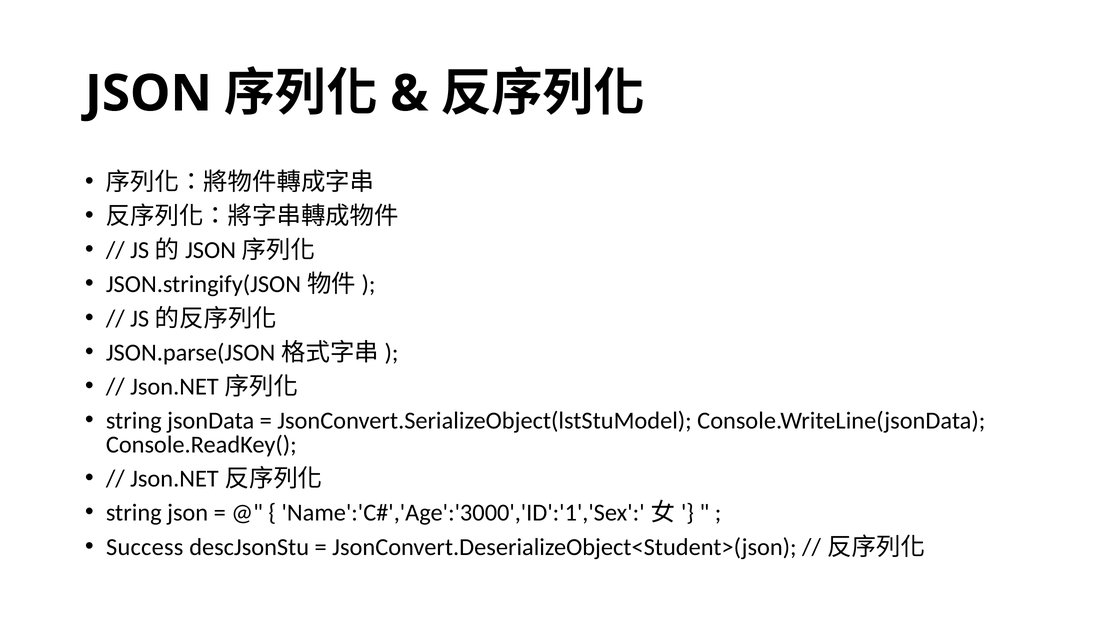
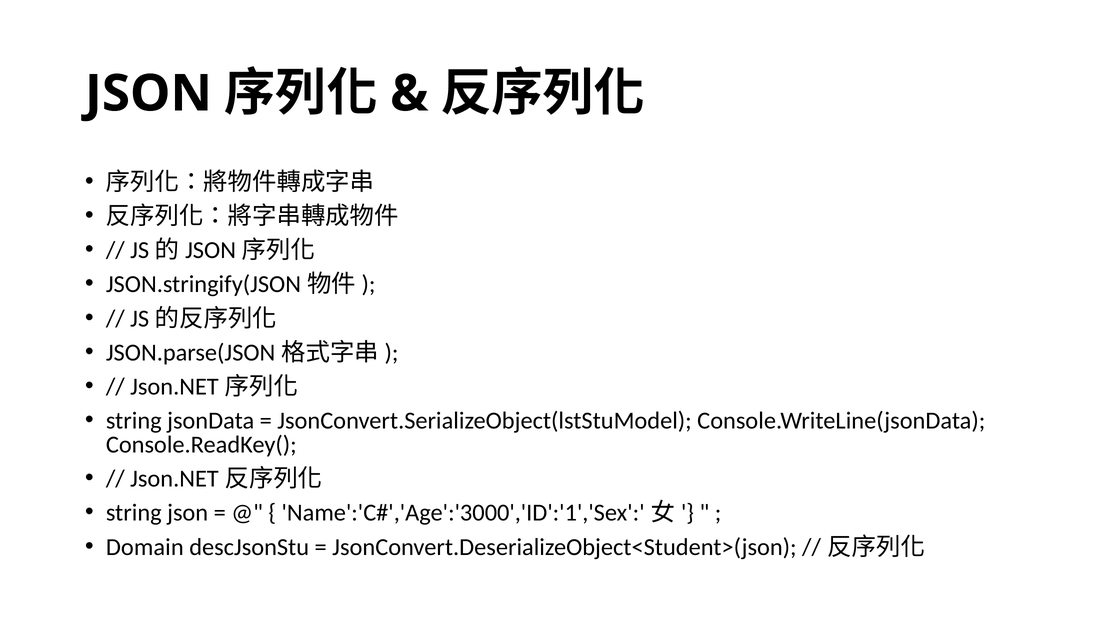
Success: Success -> Domain
